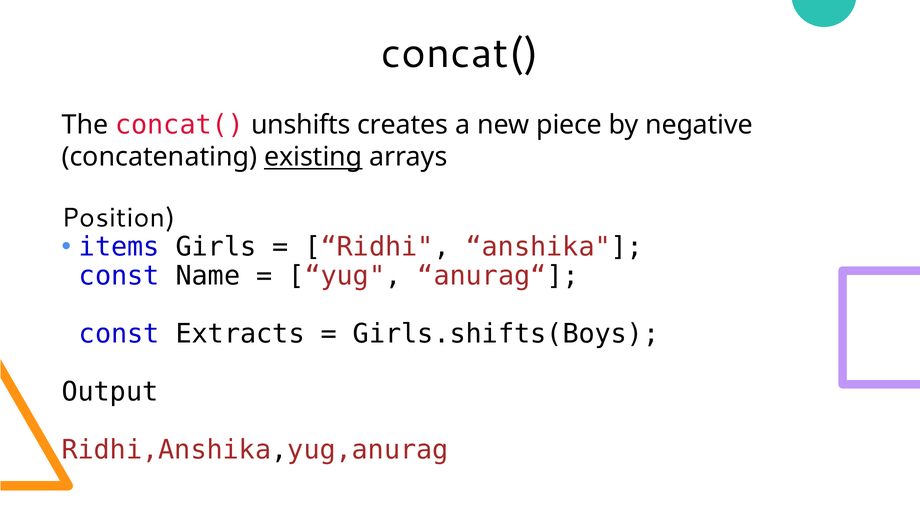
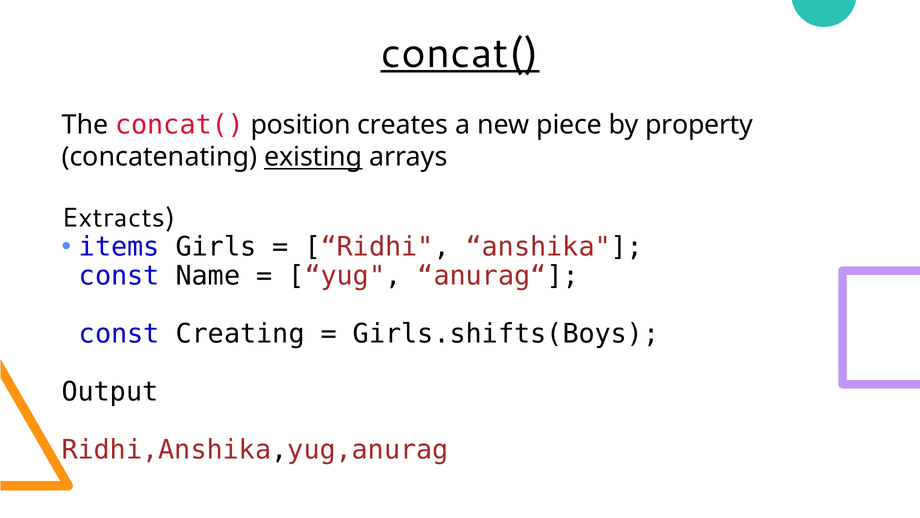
concat( at (460, 53) underline: none -> present
unshifts: unshifts -> position
negative: negative -> property
Position: Position -> Extracts
Extracts: Extracts -> Creating
